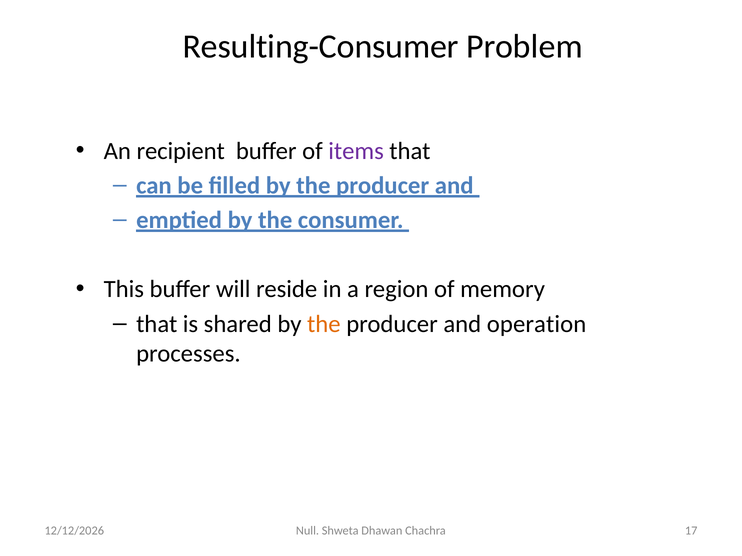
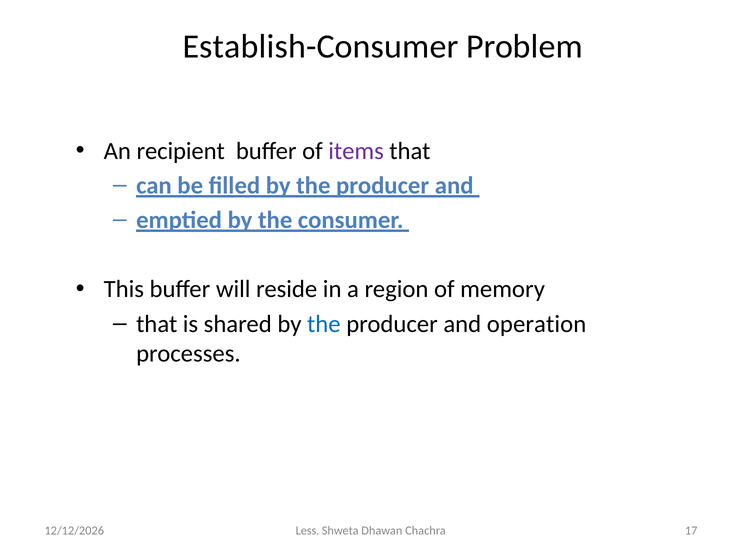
Resulting-Consumer: Resulting-Consumer -> Establish-Consumer
the at (324, 324) colour: orange -> blue
Null: Null -> Less
